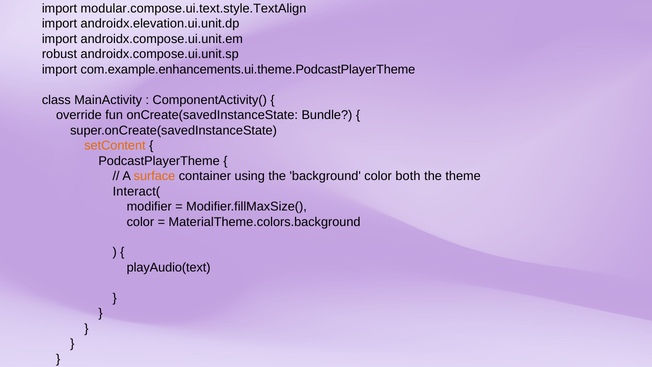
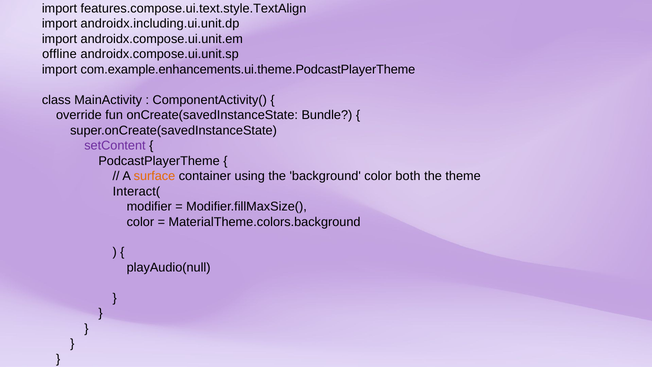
modular.compose.ui.text.style.TextAlign: modular.compose.ui.text.style.TextAlign -> features.compose.ui.text.style.TextAlign
androidx.elevation.ui.unit.dp: androidx.elevation.ui.unit.dp -> androidx.including.ui.unit.dp
robust: robust -> offline
setContent colour: orange -> purple
playAudio(text: playAudio(text -> playAudio(null
